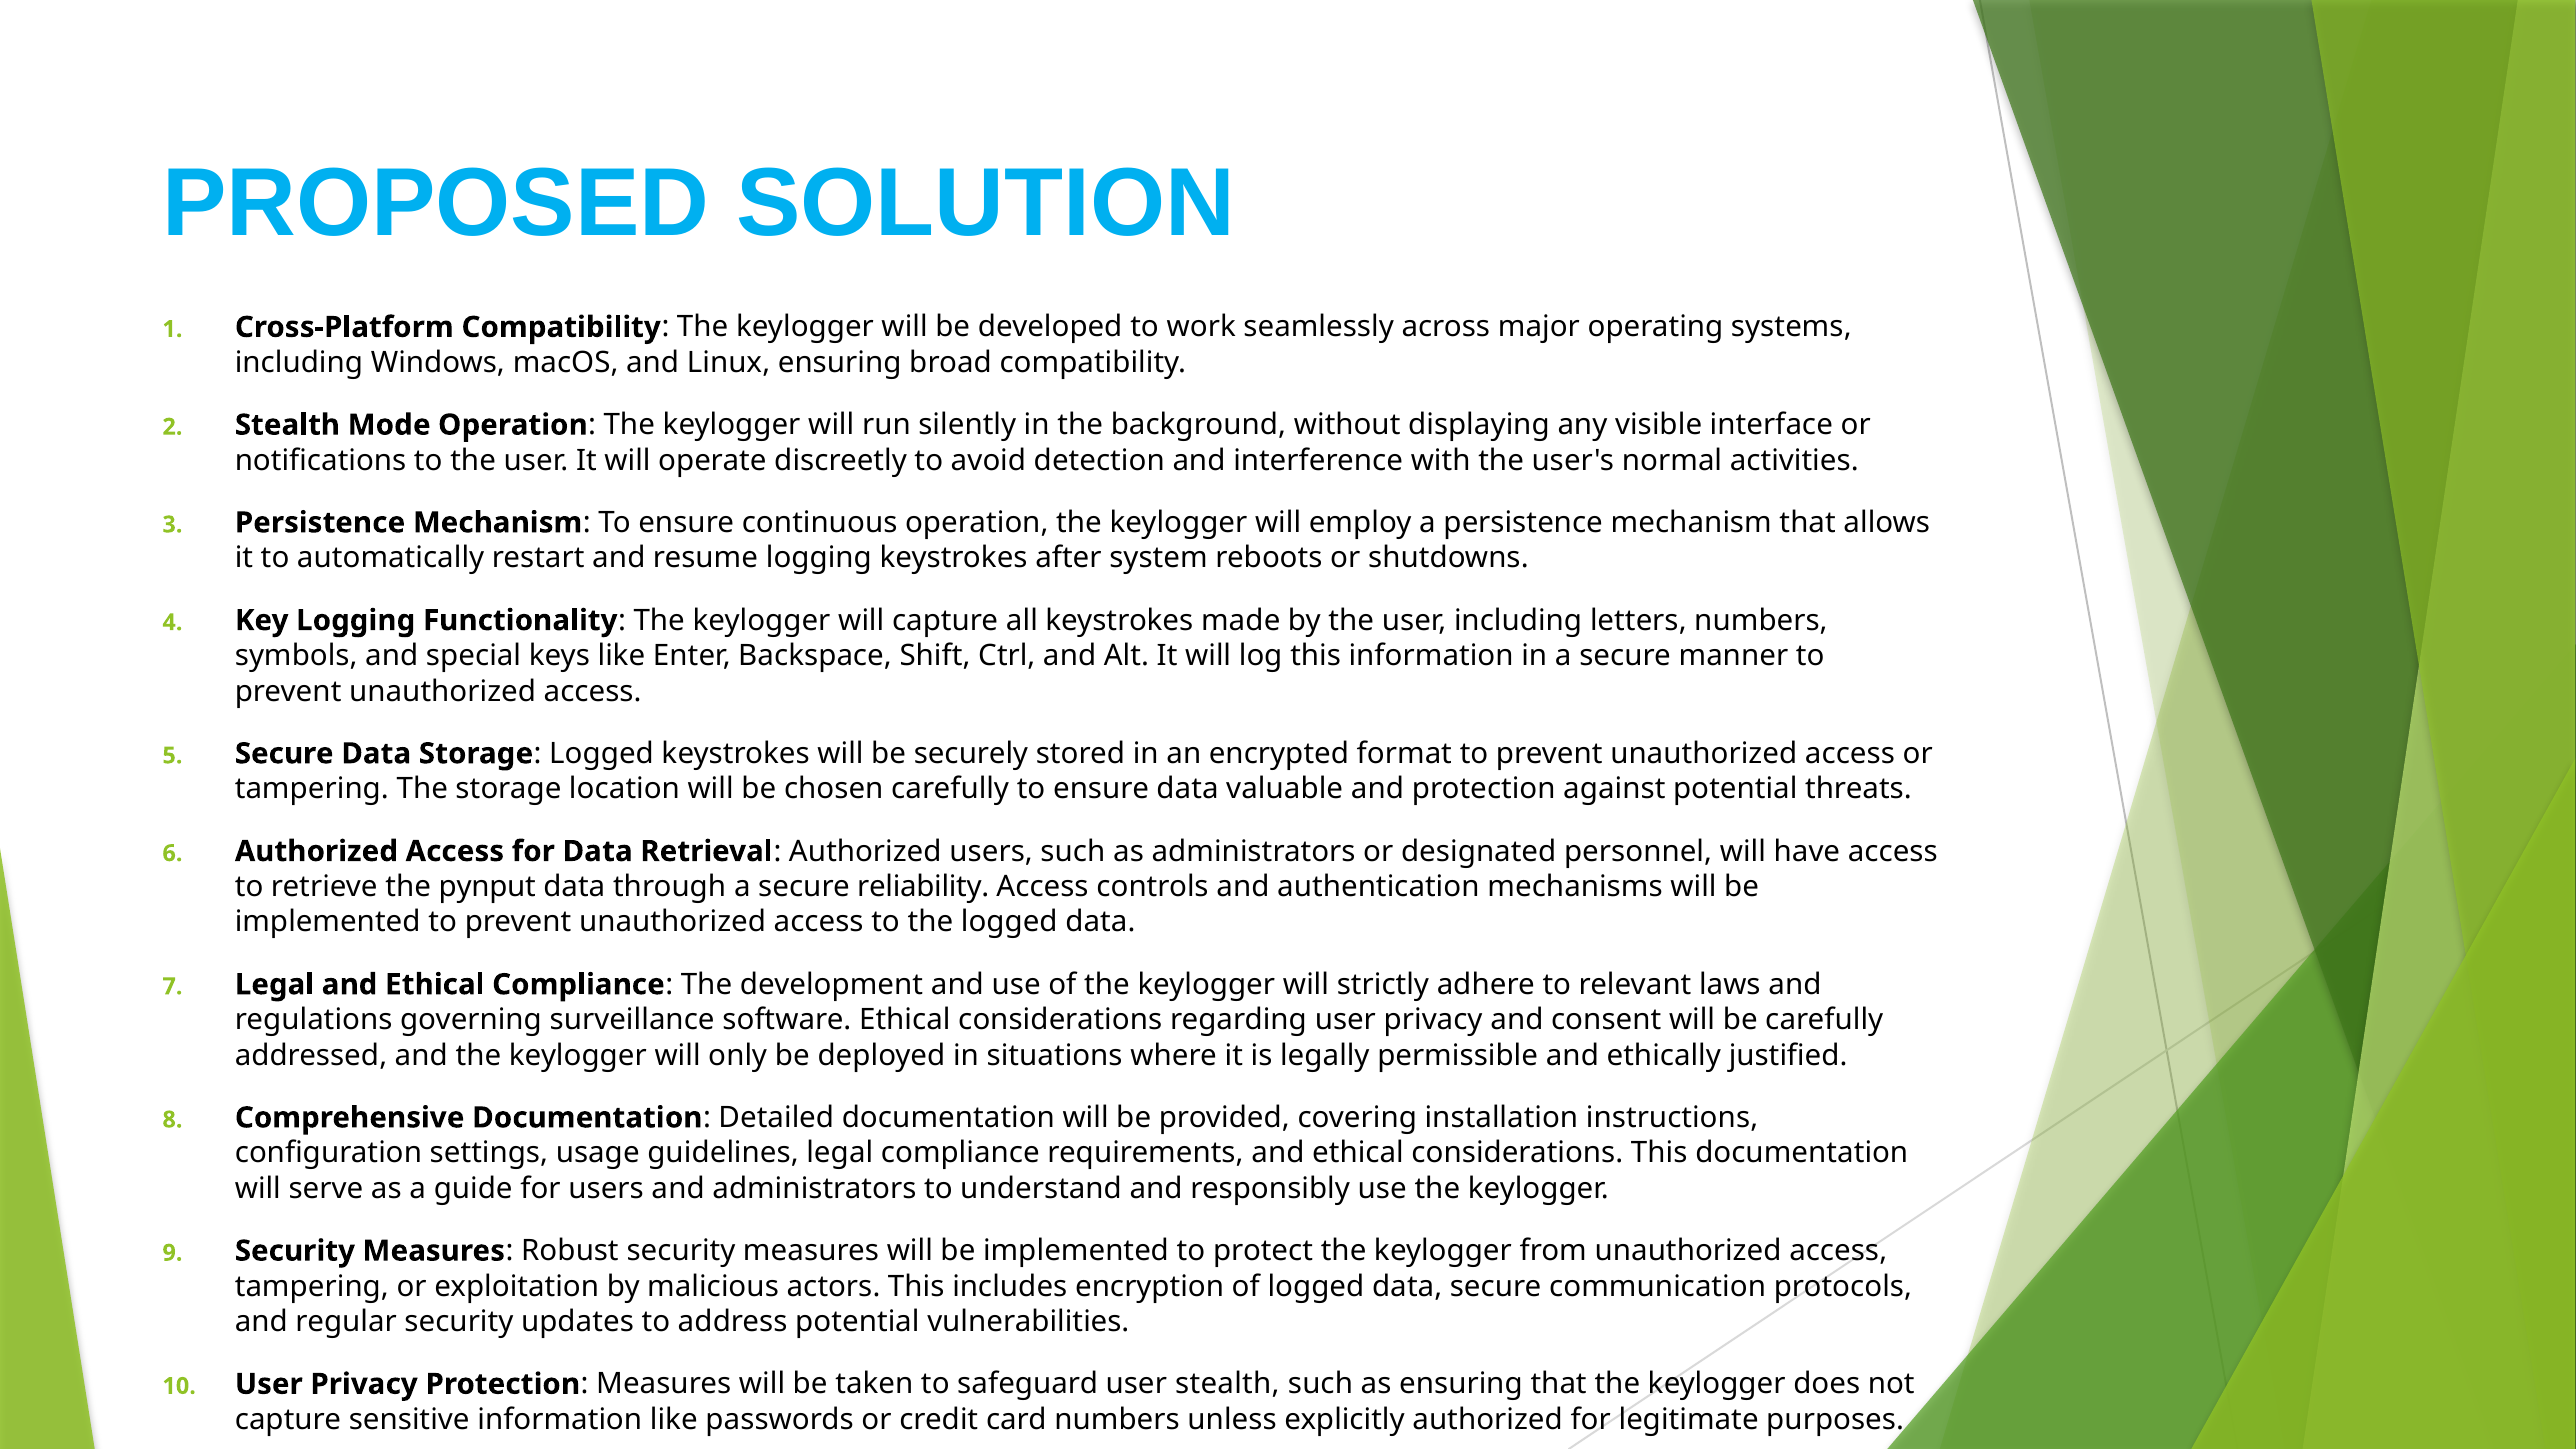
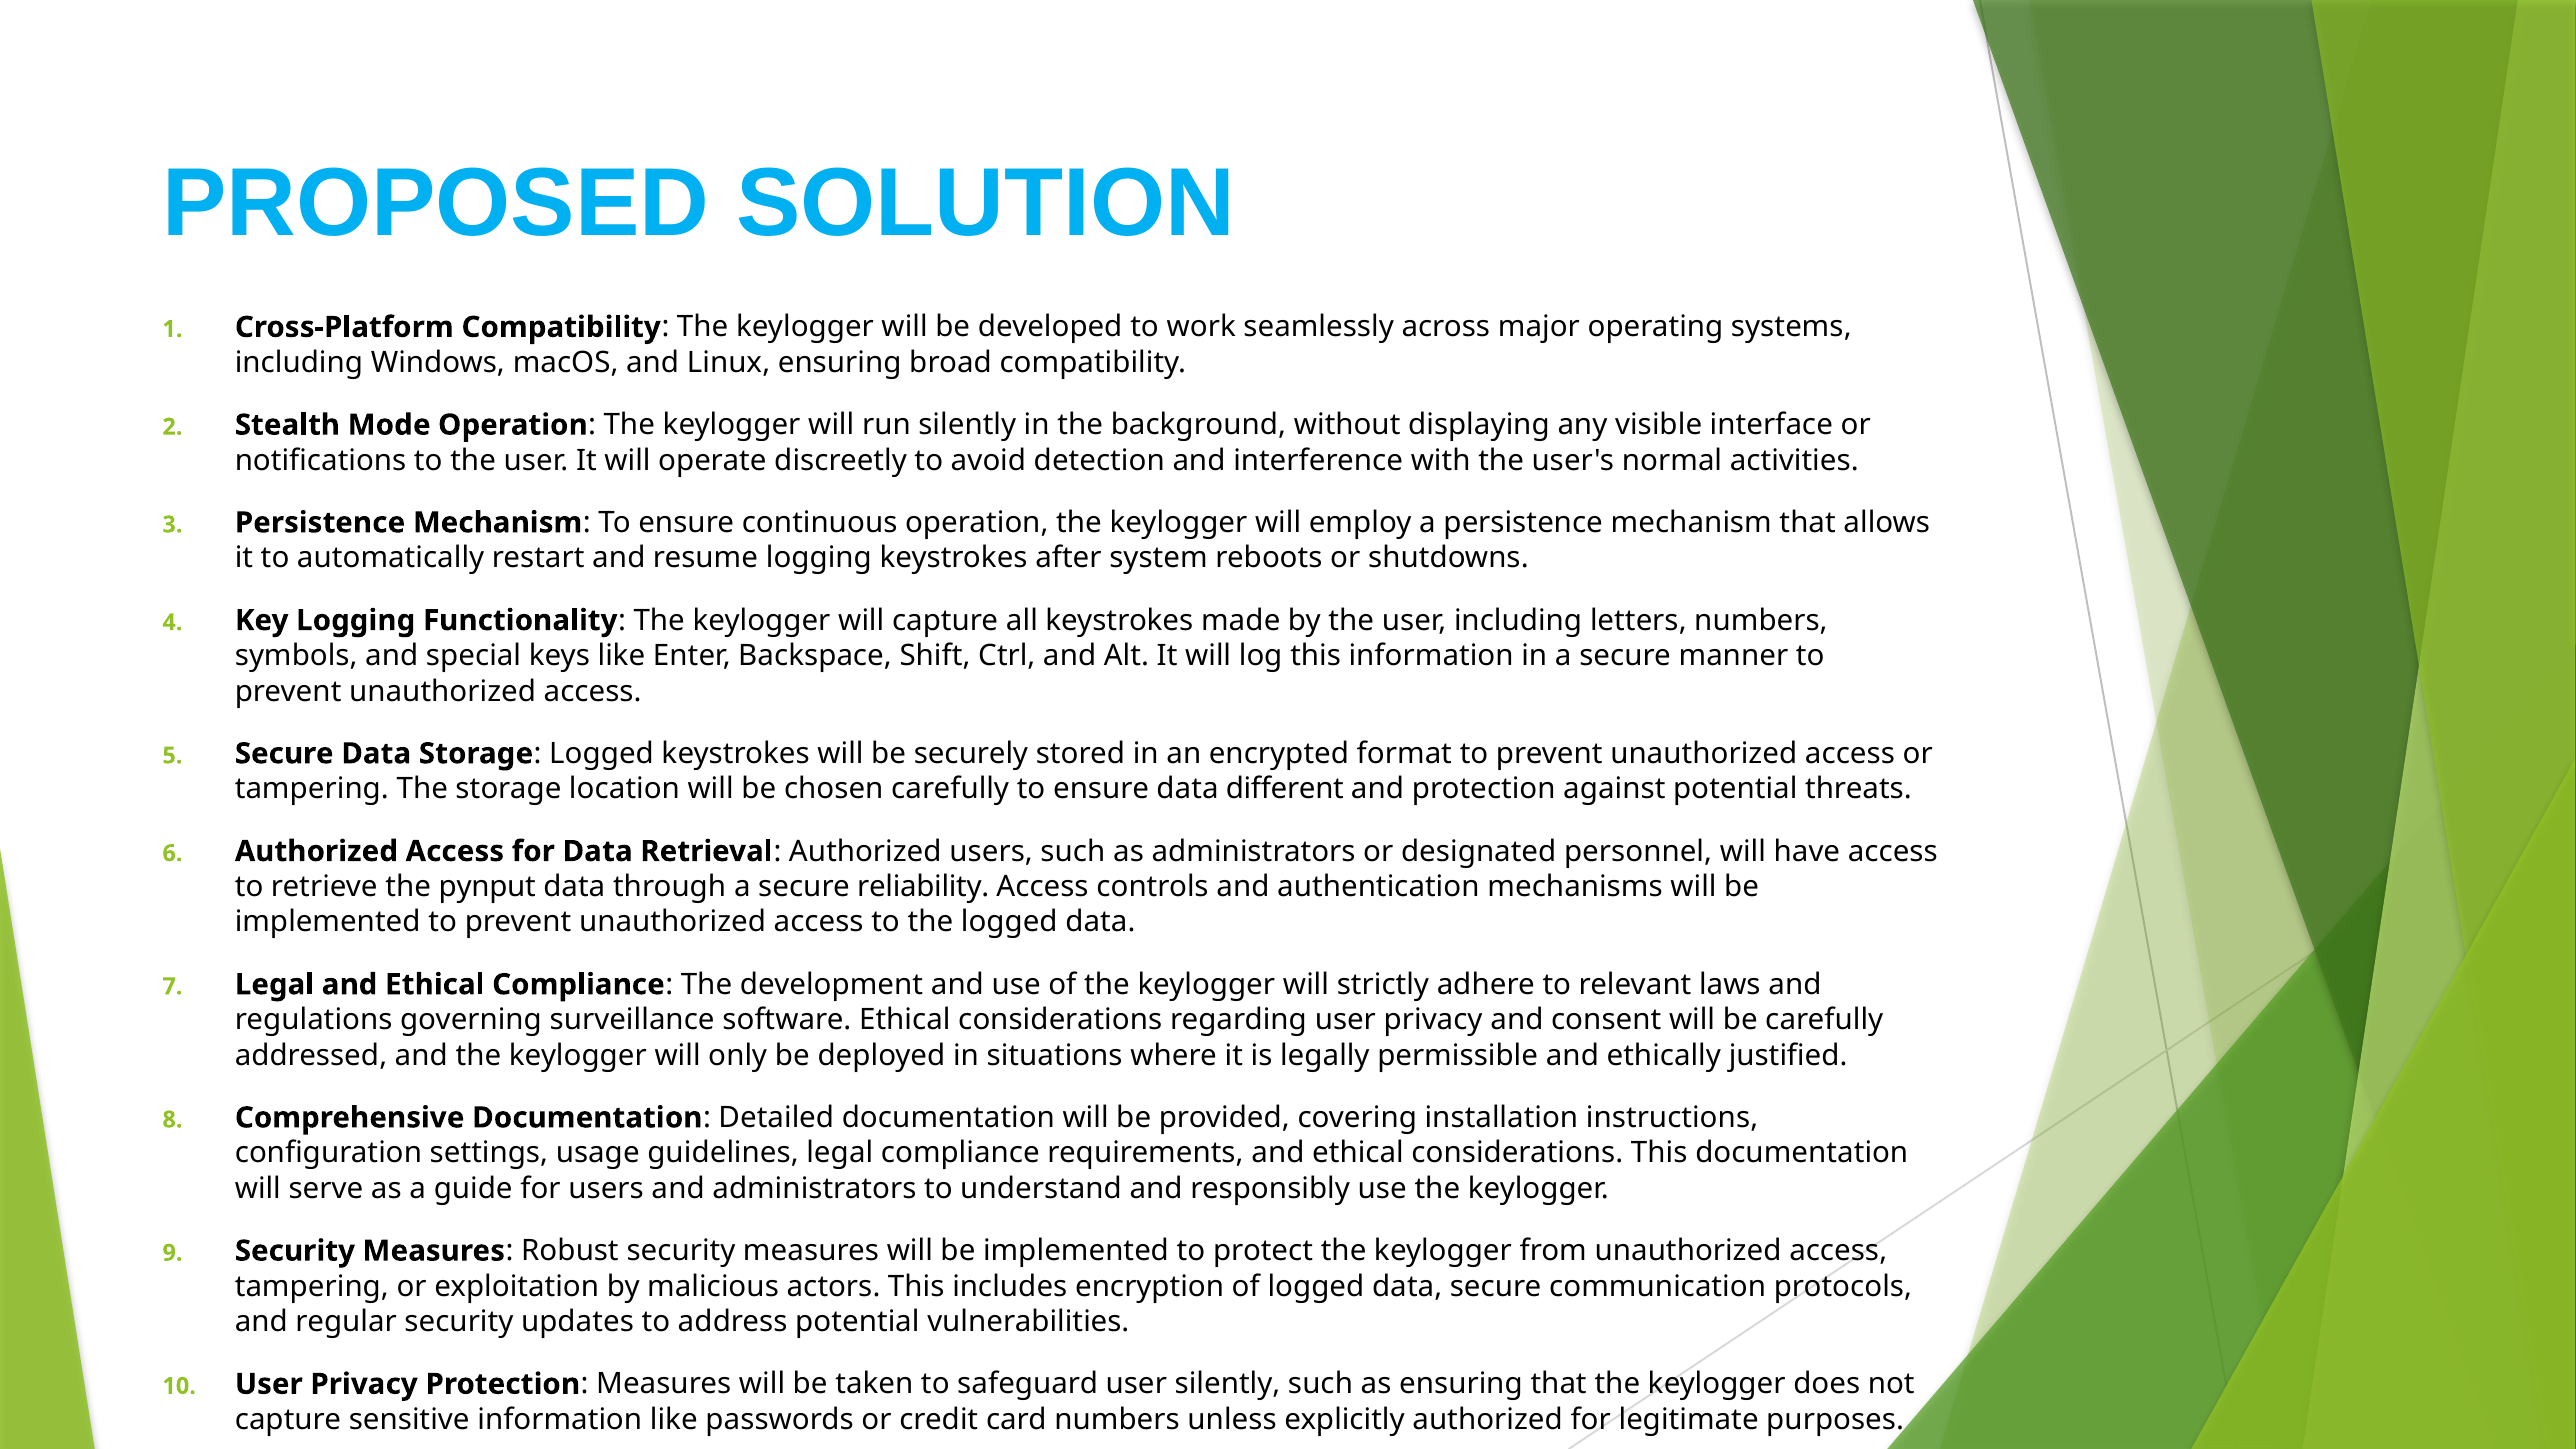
valuable: valuable -> different
user stealth: stealth -> silently
